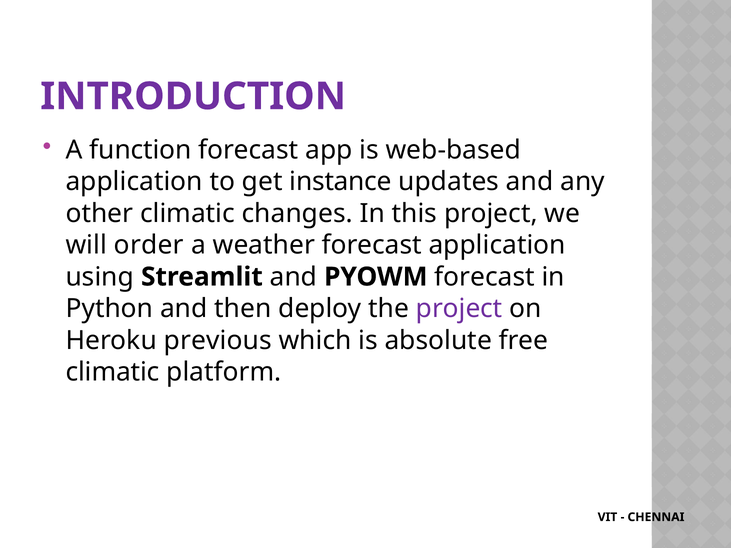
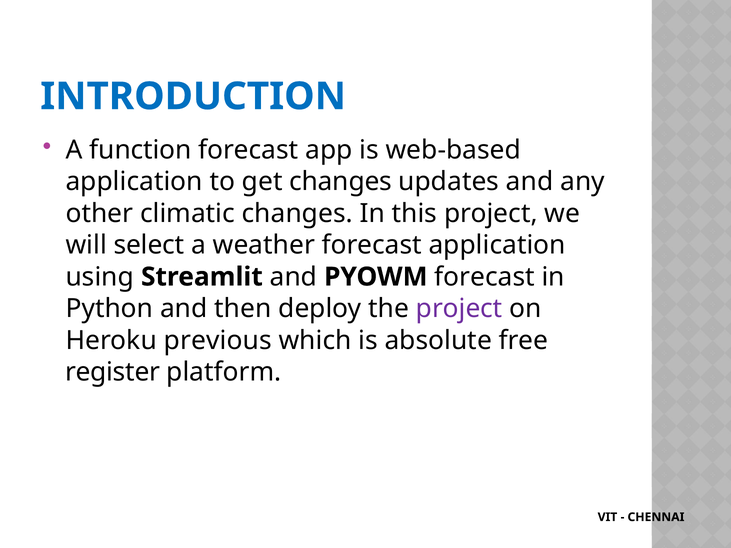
INTRODUCTION colour: purple -> blue
get instance: instance -> changes
order: order -> select
climatic at (113, 372): climatic -> register
